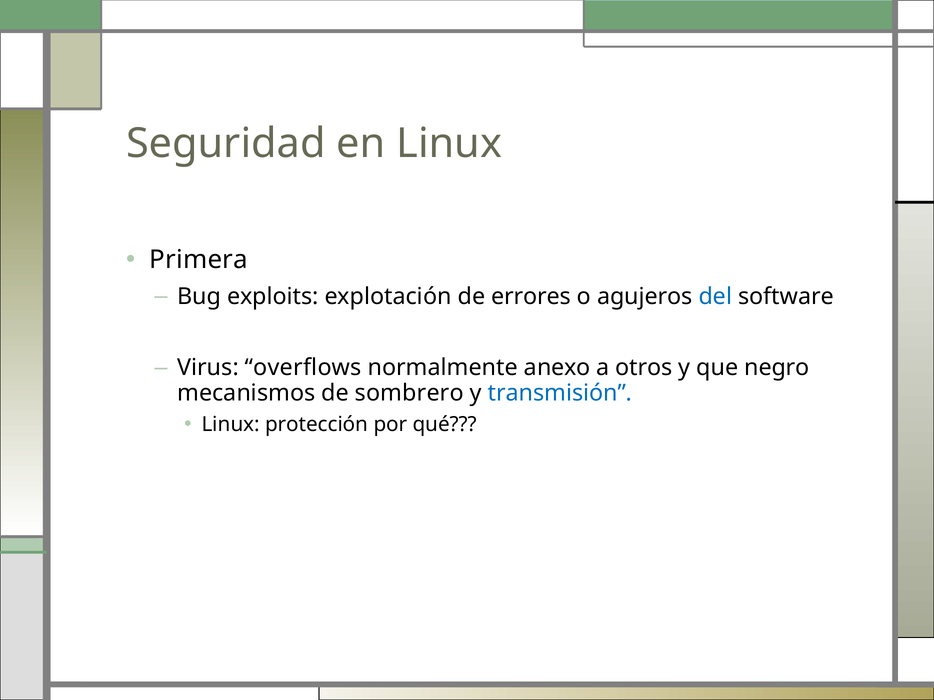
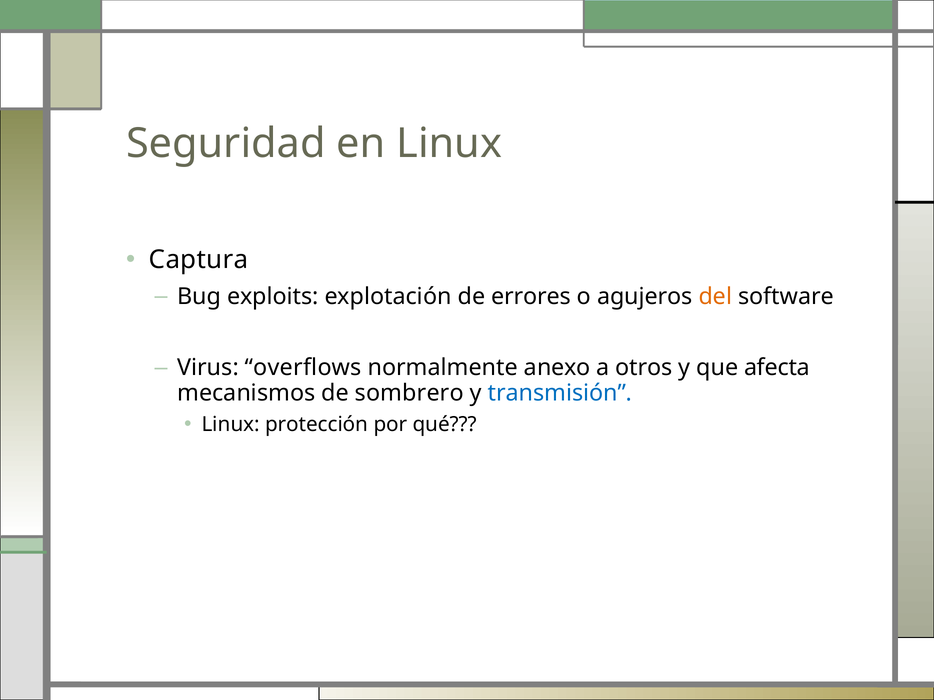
Primera: Primera -> Captura
del colour: blue -> orange
negro: negro -> afecta
